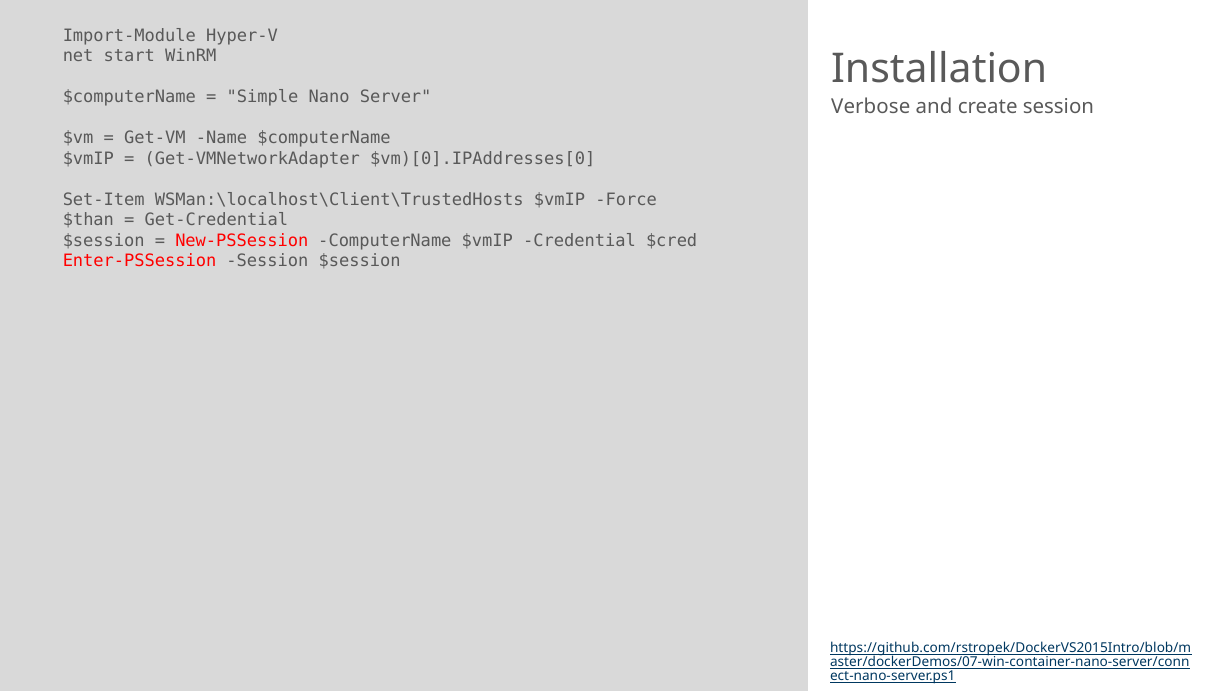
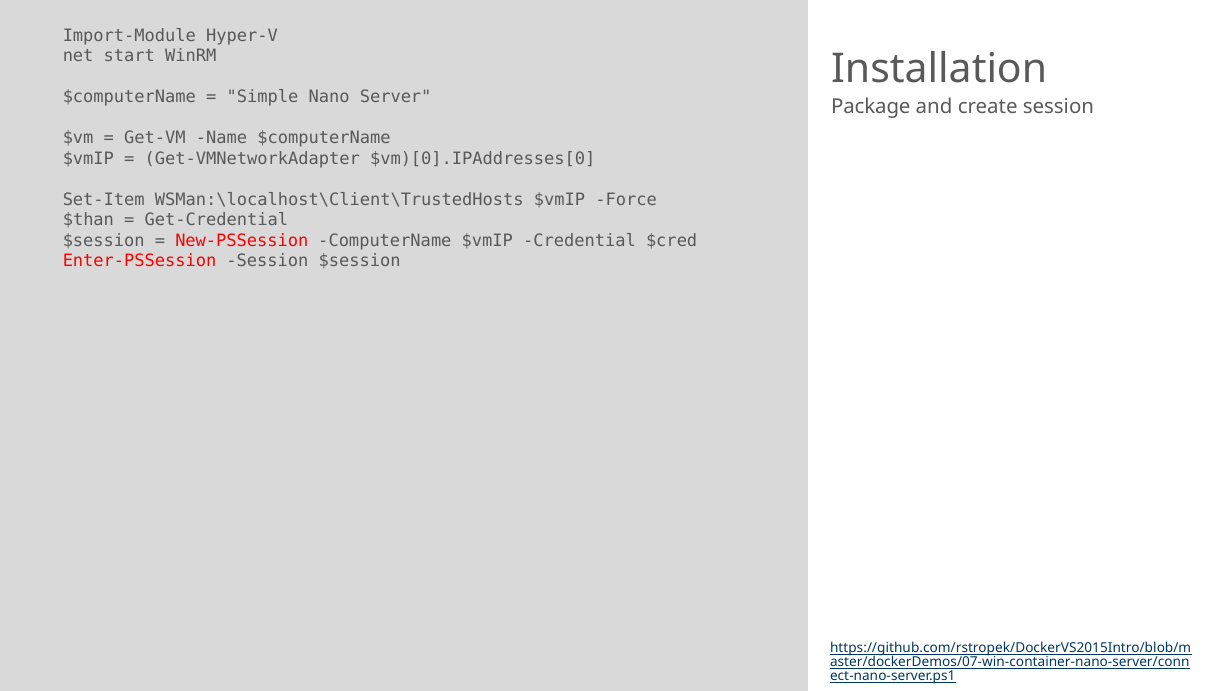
Verbose: Verbose -> Package
